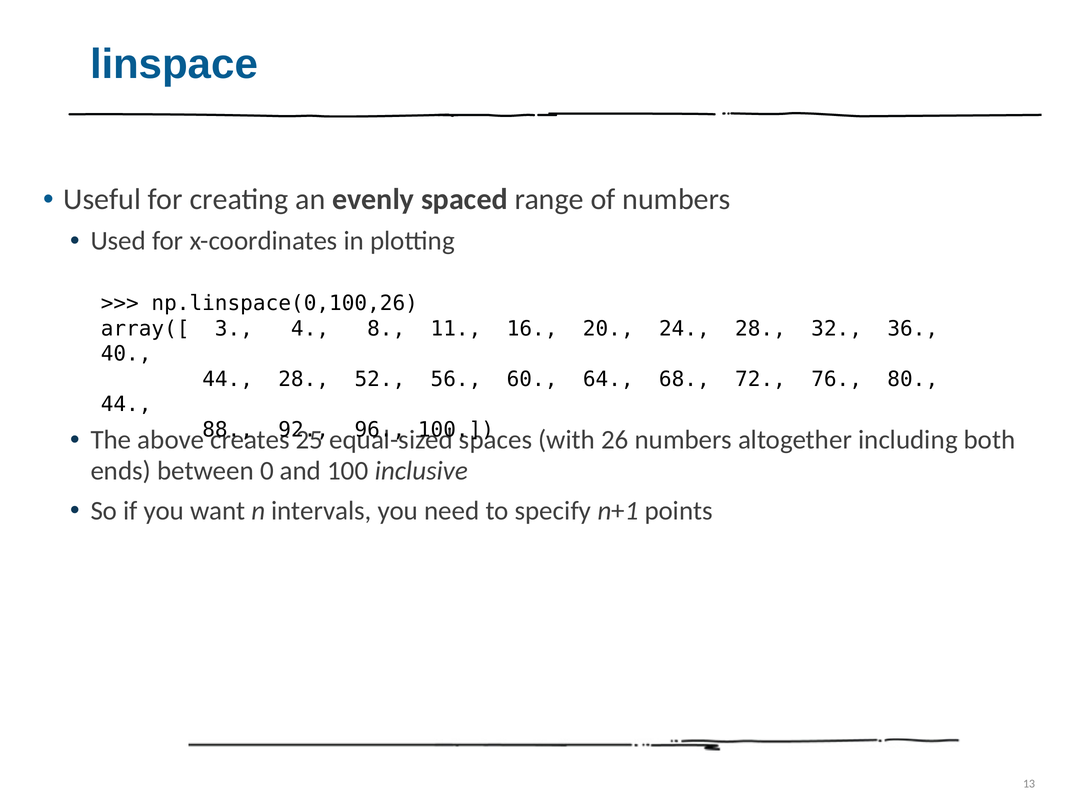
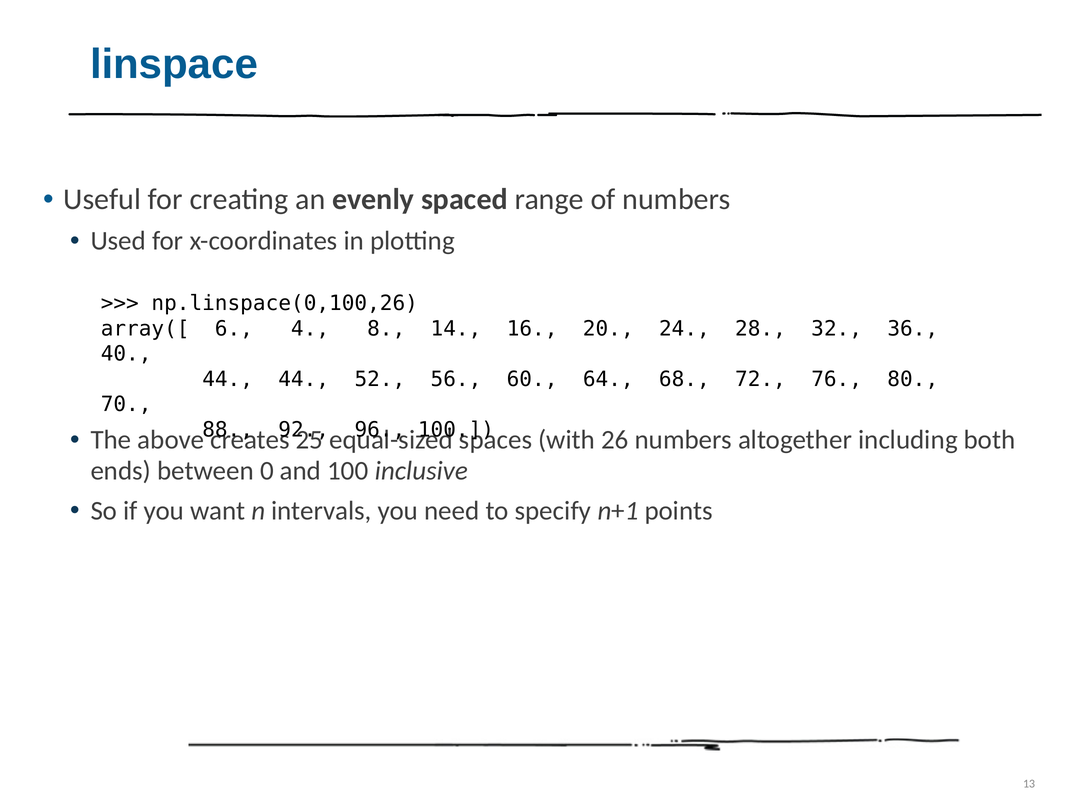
3: 3 -> 6
11: 11 -> 14
44 28: 28 -> 44
44 at (126, 405): 44 -> 70
